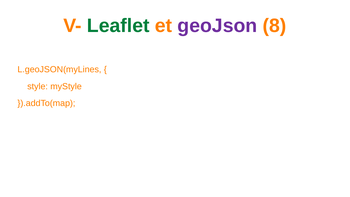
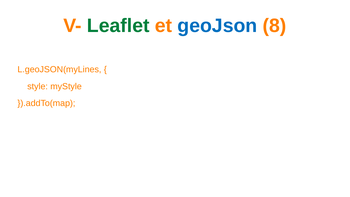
geoJson colour: purple -> blue
